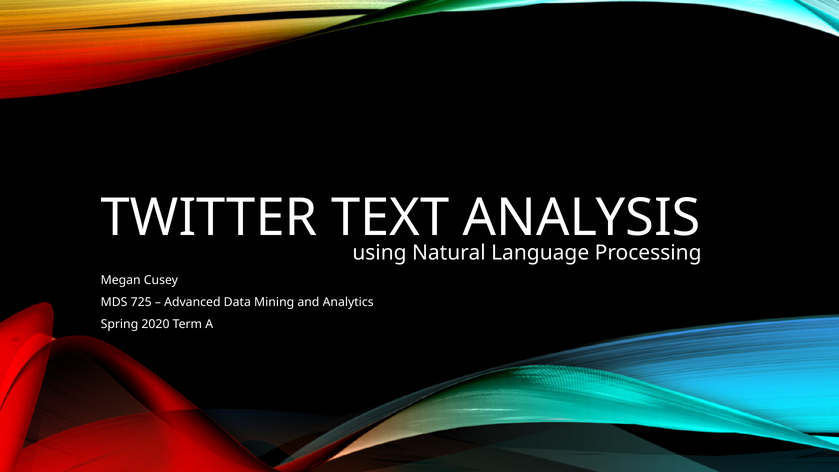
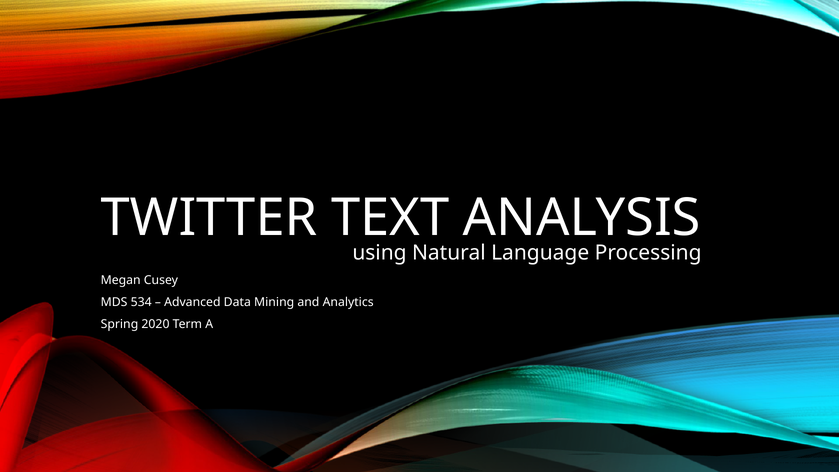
725: 725 -> 534
